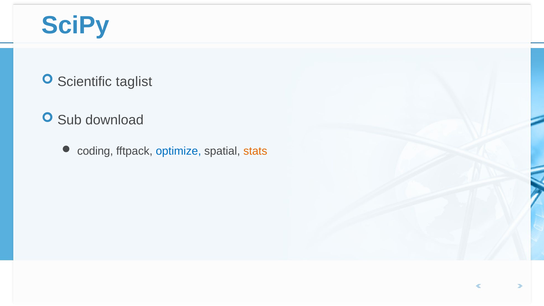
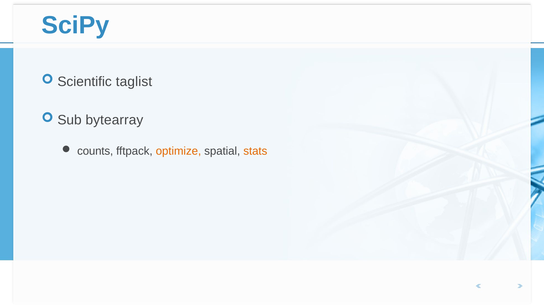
download: download -> bytearray
coding: coding -> counts
optimize colour: blue -> orange
